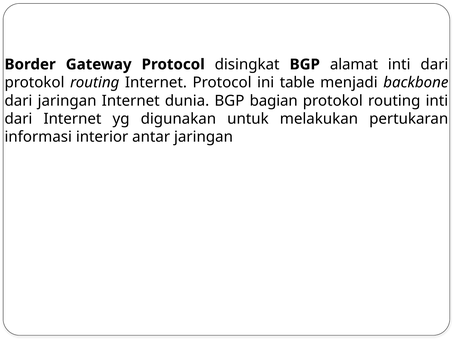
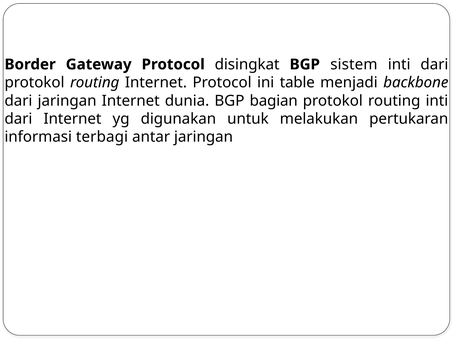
alamat: alamat -> sistem
interior: interior -> terbagi
